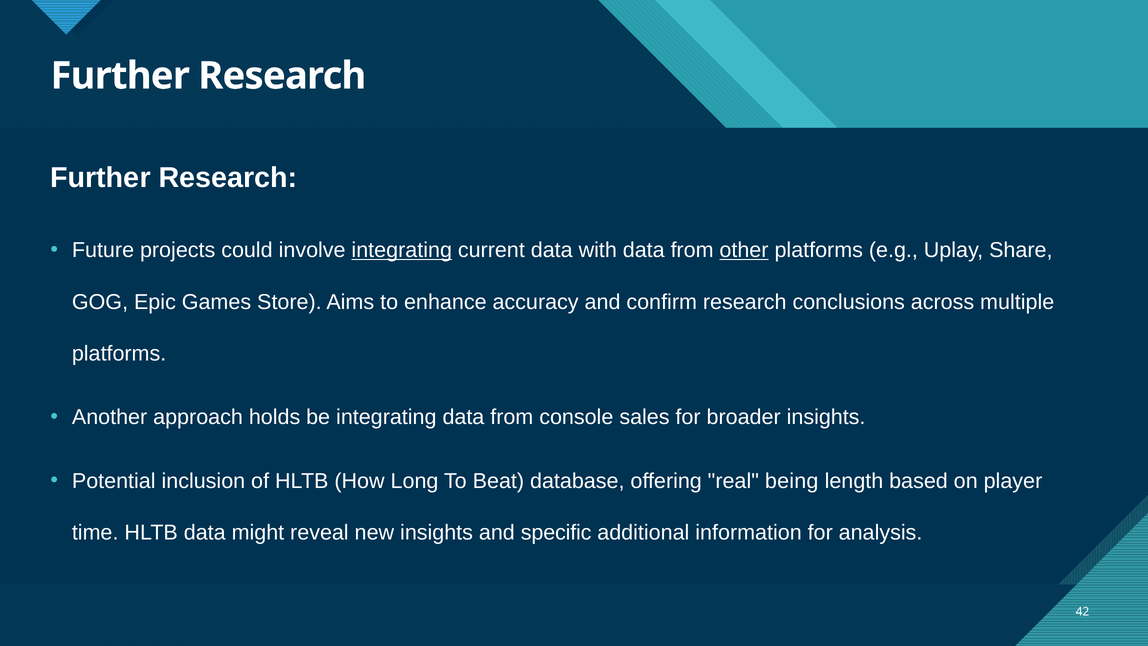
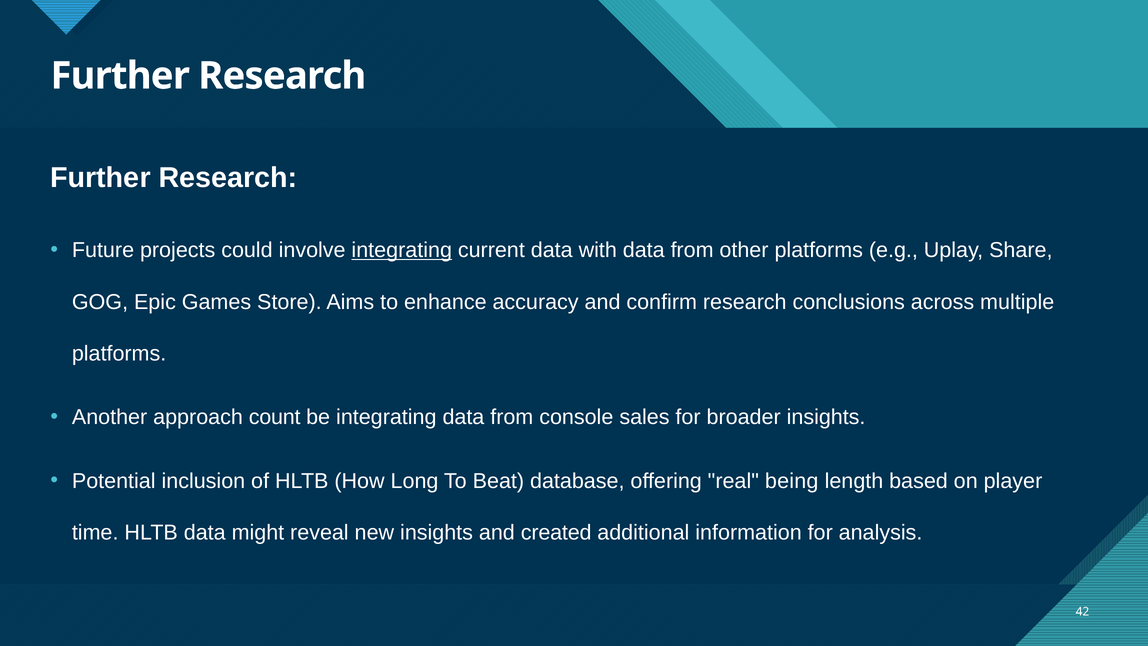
other underline: present -> none
holds: holds -> count
specific: specific -> created
